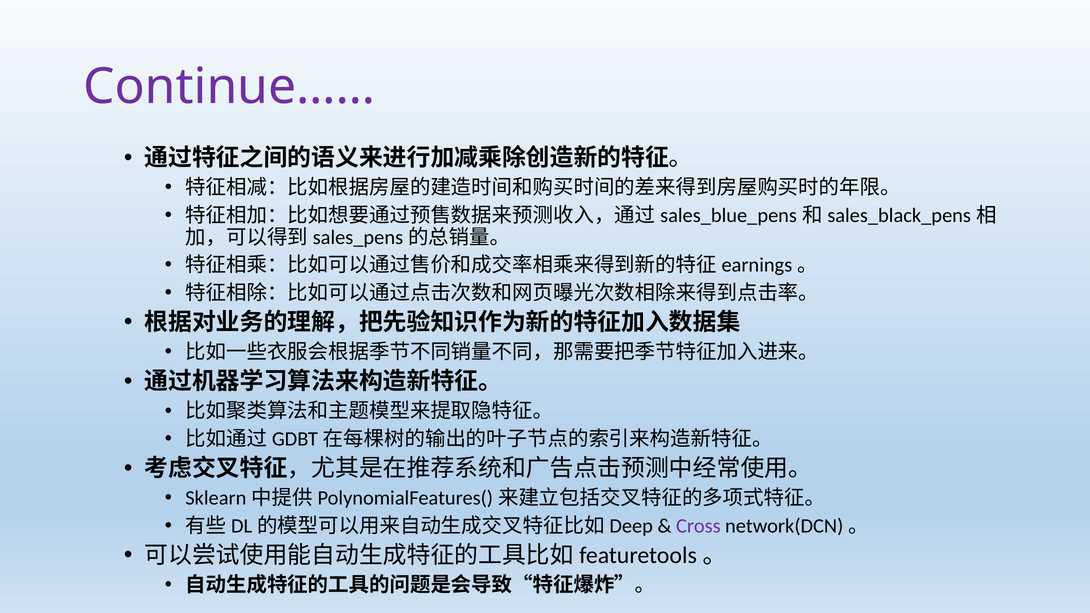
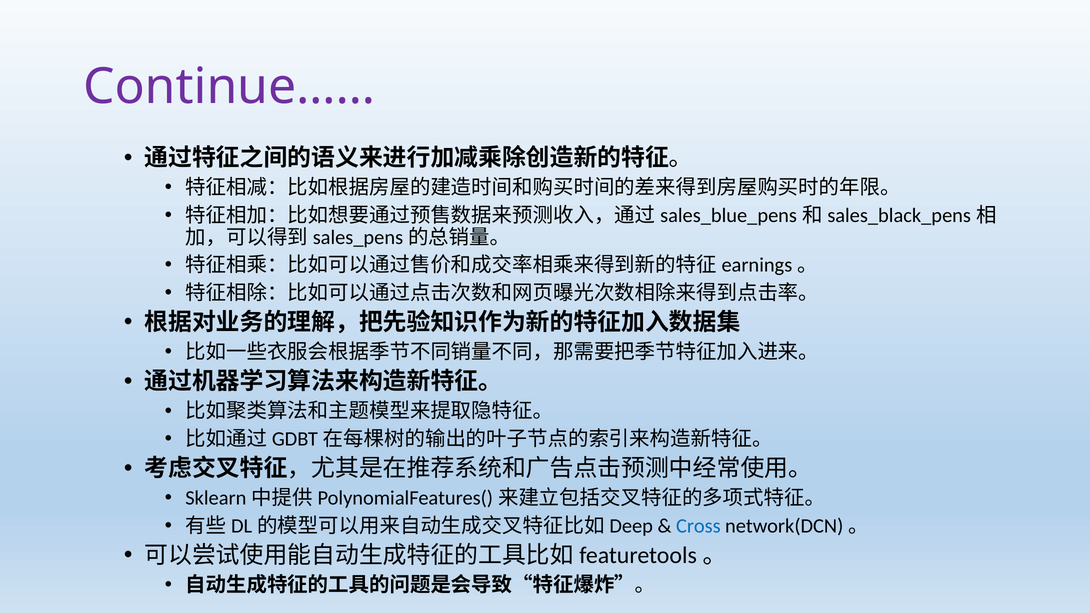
Cross colour: purple -> blue
